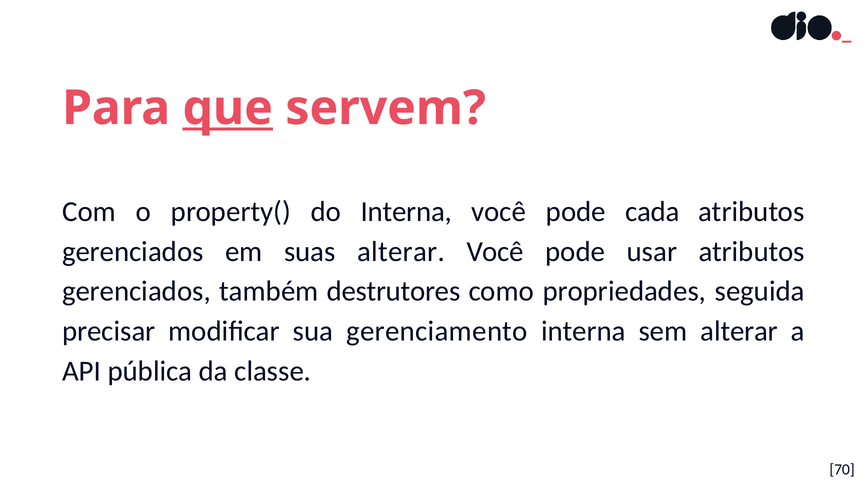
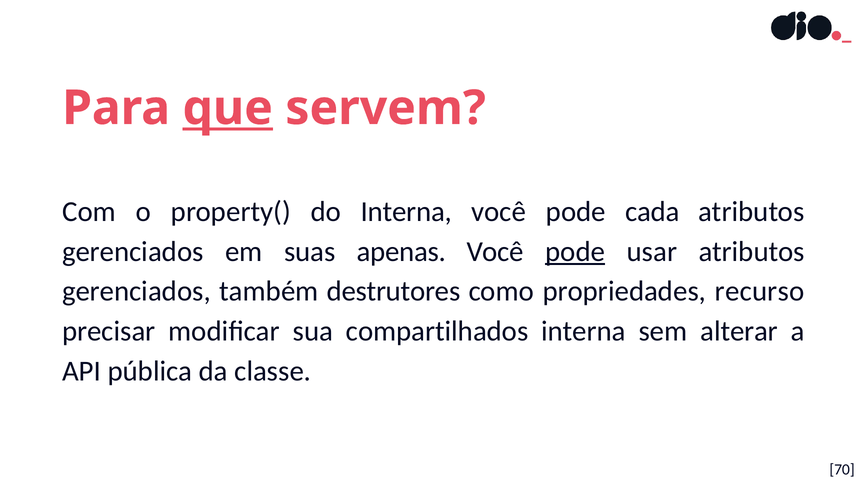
suas alterar: alterar -> apenas
pode at (575, 251) underline: none -> present
seguida: seguida -> recurso
gerenciamento: gerenciamento -> compartilhados
